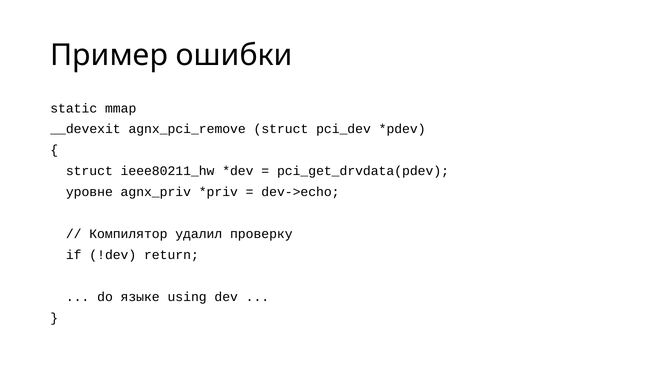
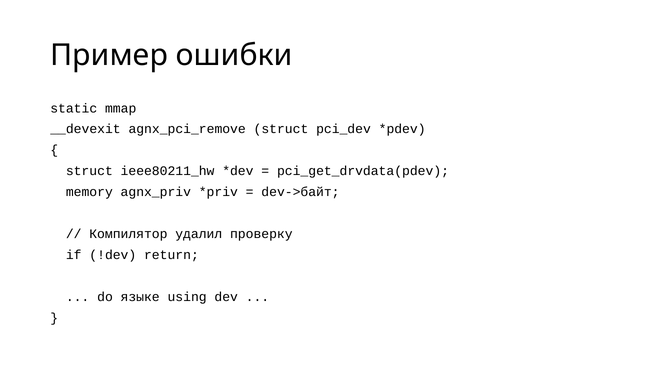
уровне: уровне -> memory
dev->echo: dev->echo -> dev->байт
